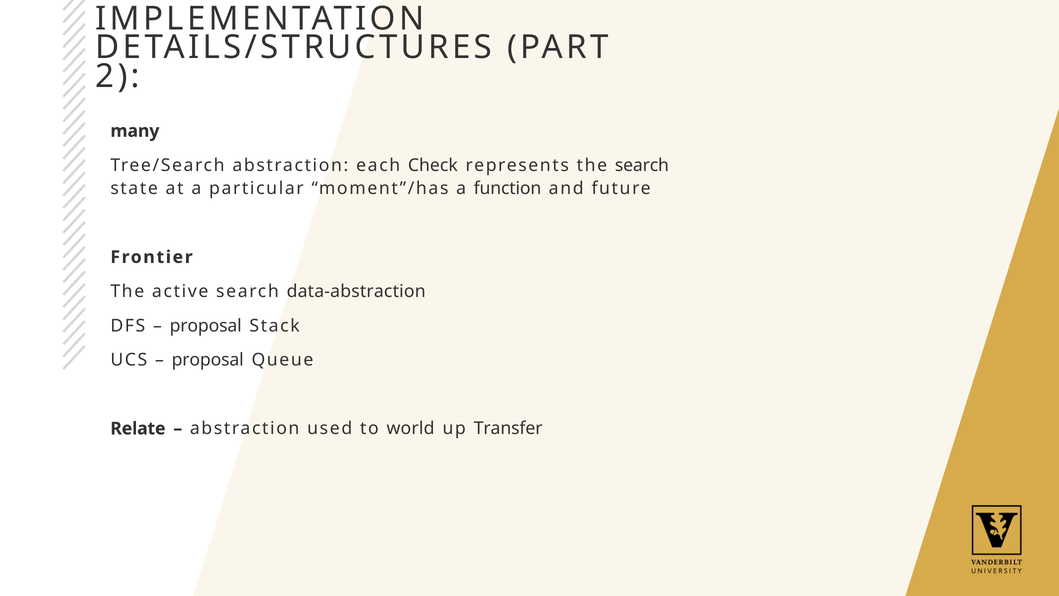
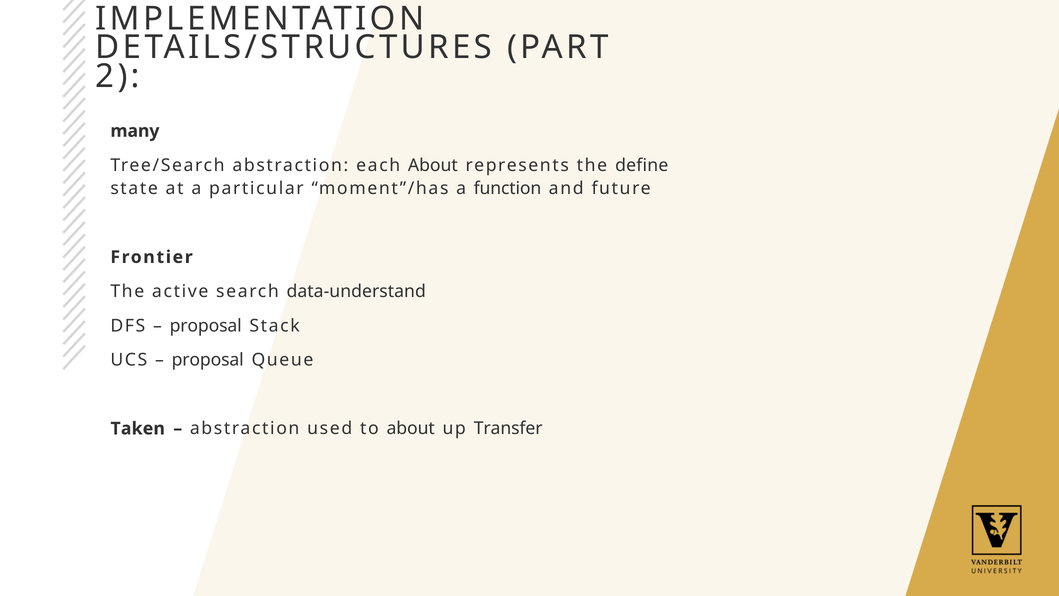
each Check: Check -> About
the search: search -> define
data-abstraction: data-abstraction -> data-understand
Relate: Relate -> Taken
to world: world -> about
